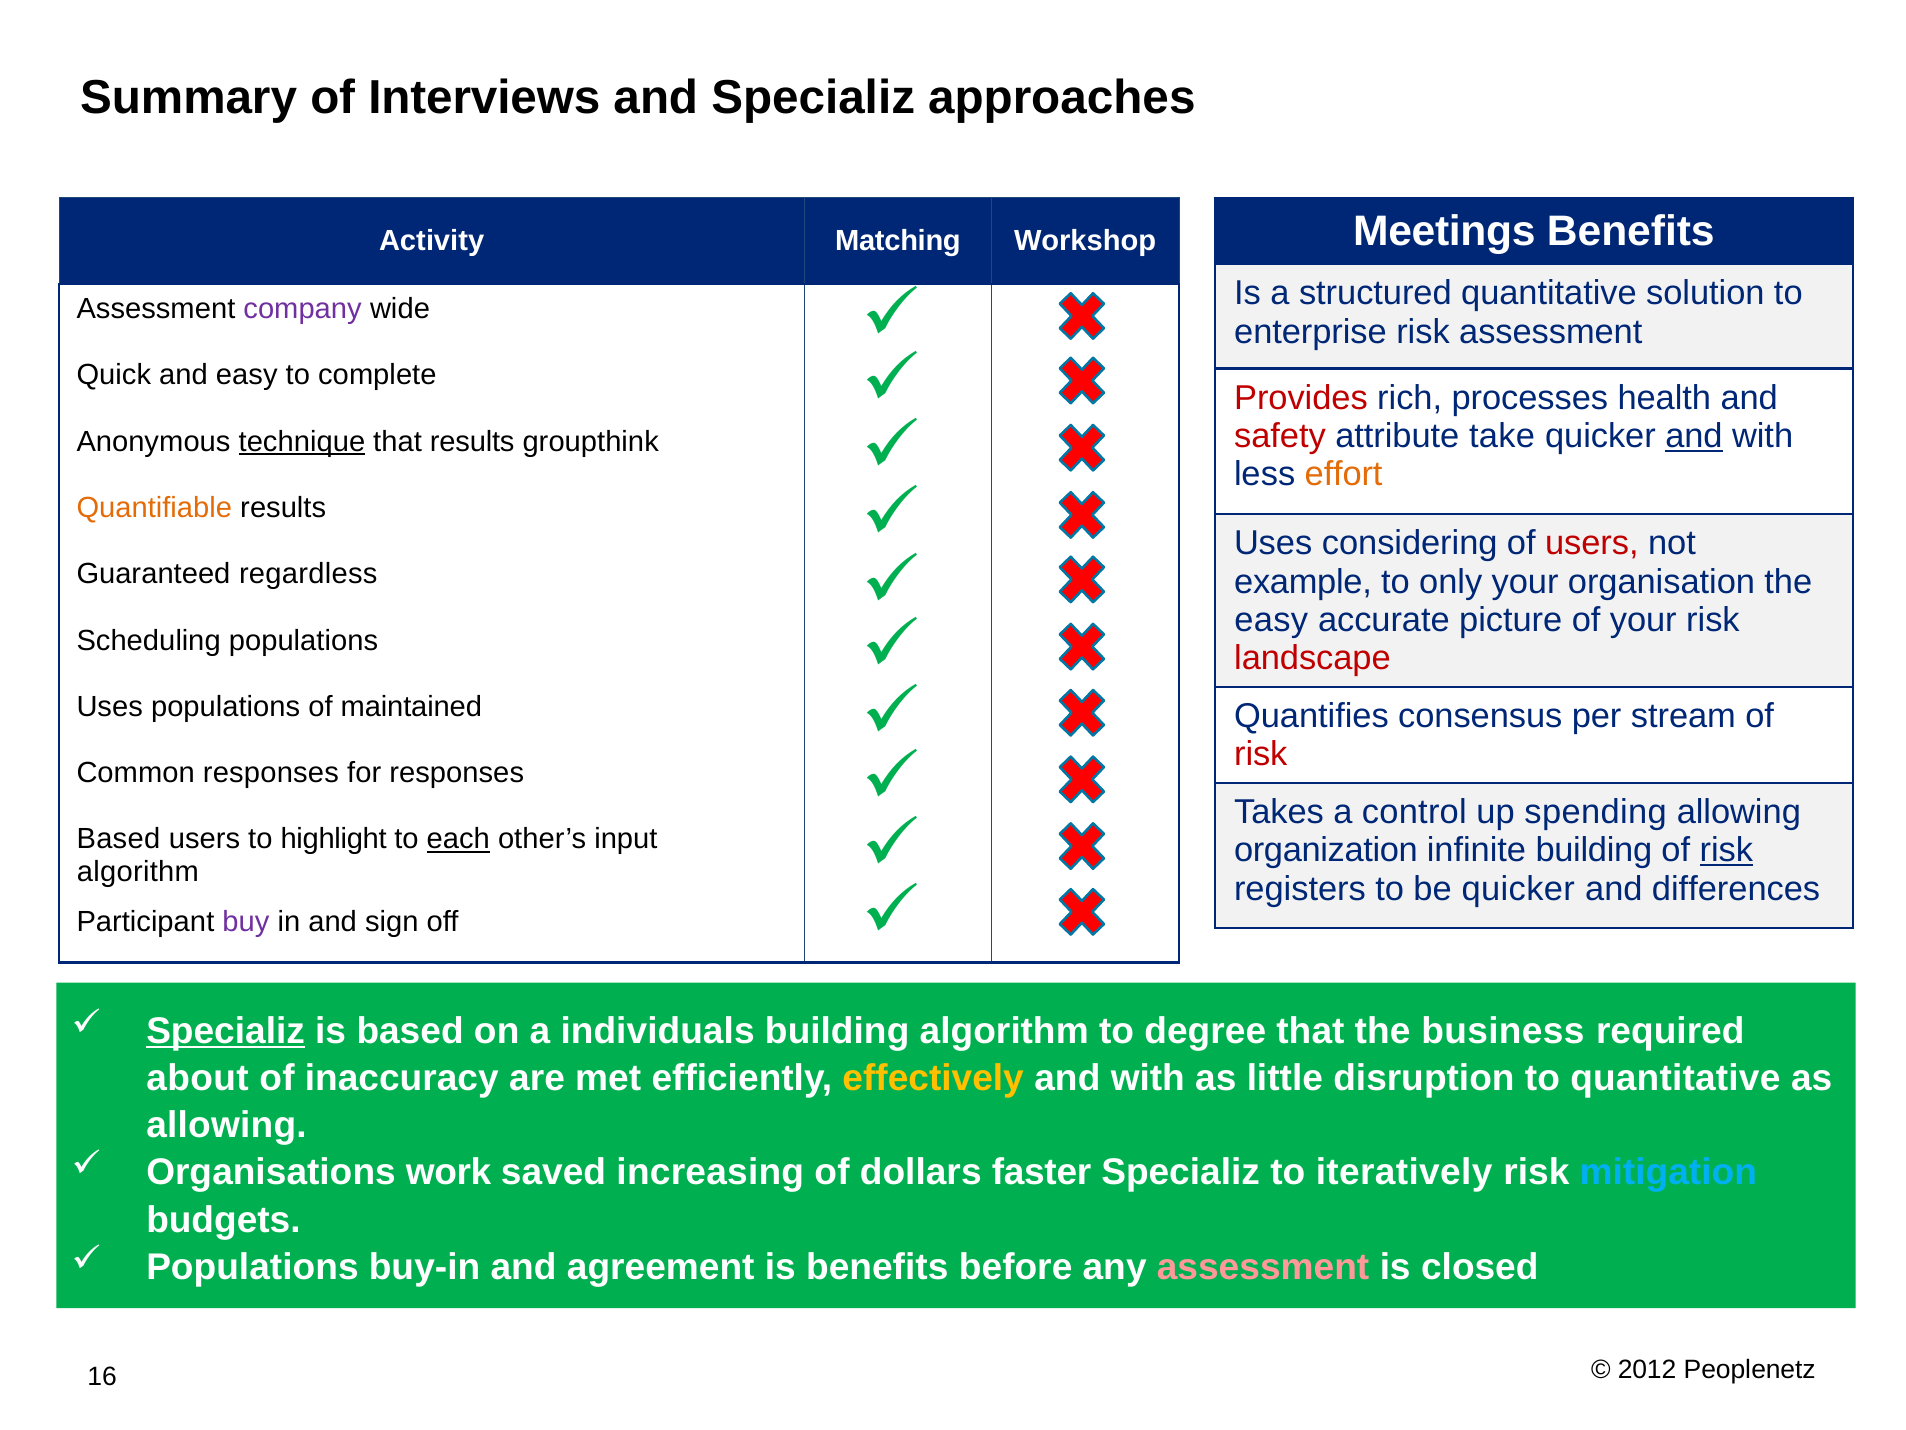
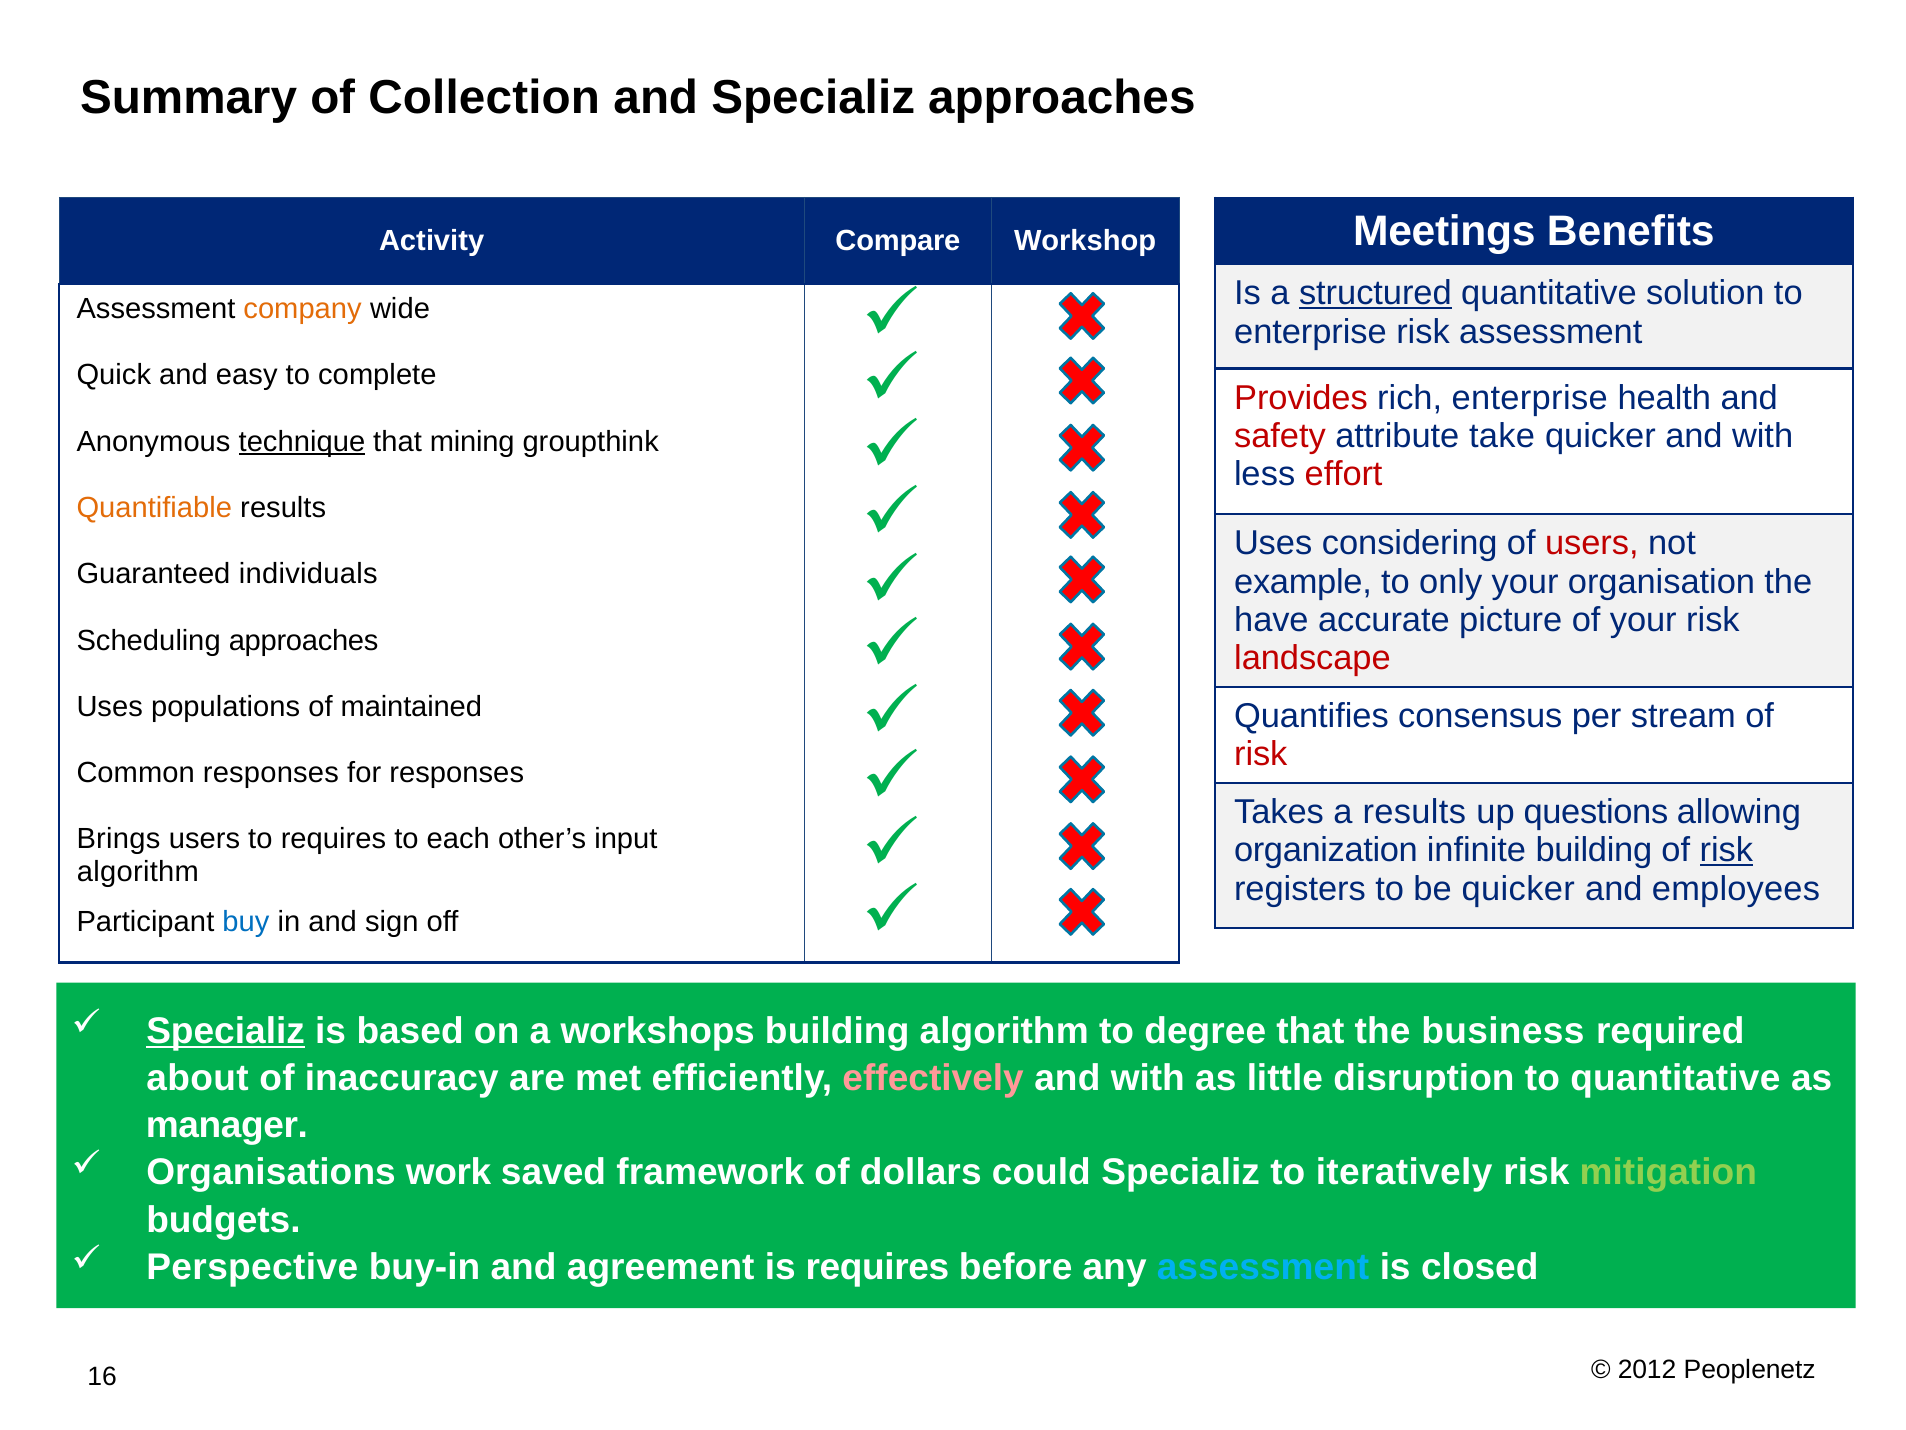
Interviews: Interviews -> Collection
Matching: Matching -> Compare
structured underline: none -> present
company colour: purple -> orange
rich processes: processes -> enterprise
and at (1694, 436) underline: present -> none
that results: results -> mining
effort colour: orange -> red
regardless: regardless -> individuals
easy at (1271, 620): easy -> have
Scheduling populations: populations -> approaches
a control: control -> results
spending: spending -> questions
Based at (118, 839): Based -> Brings
to highlight: highlight -> requires
each underline: present -> none
differences: differences -> employees
buy colour: purple -> blue
individuals: individuals -> workshops
effectively colour: yellow -> pink
allowing at (226, 1125): allowing -> manager
increasing: increasing -> framework
faster: faster -> could
mitigation colour: light blue -> light green
Populations at (252, 1267): Populations -> Perspective
is benefits: benefits -> requires
assessment at (1263, 1267) colour: pink -> light blue
